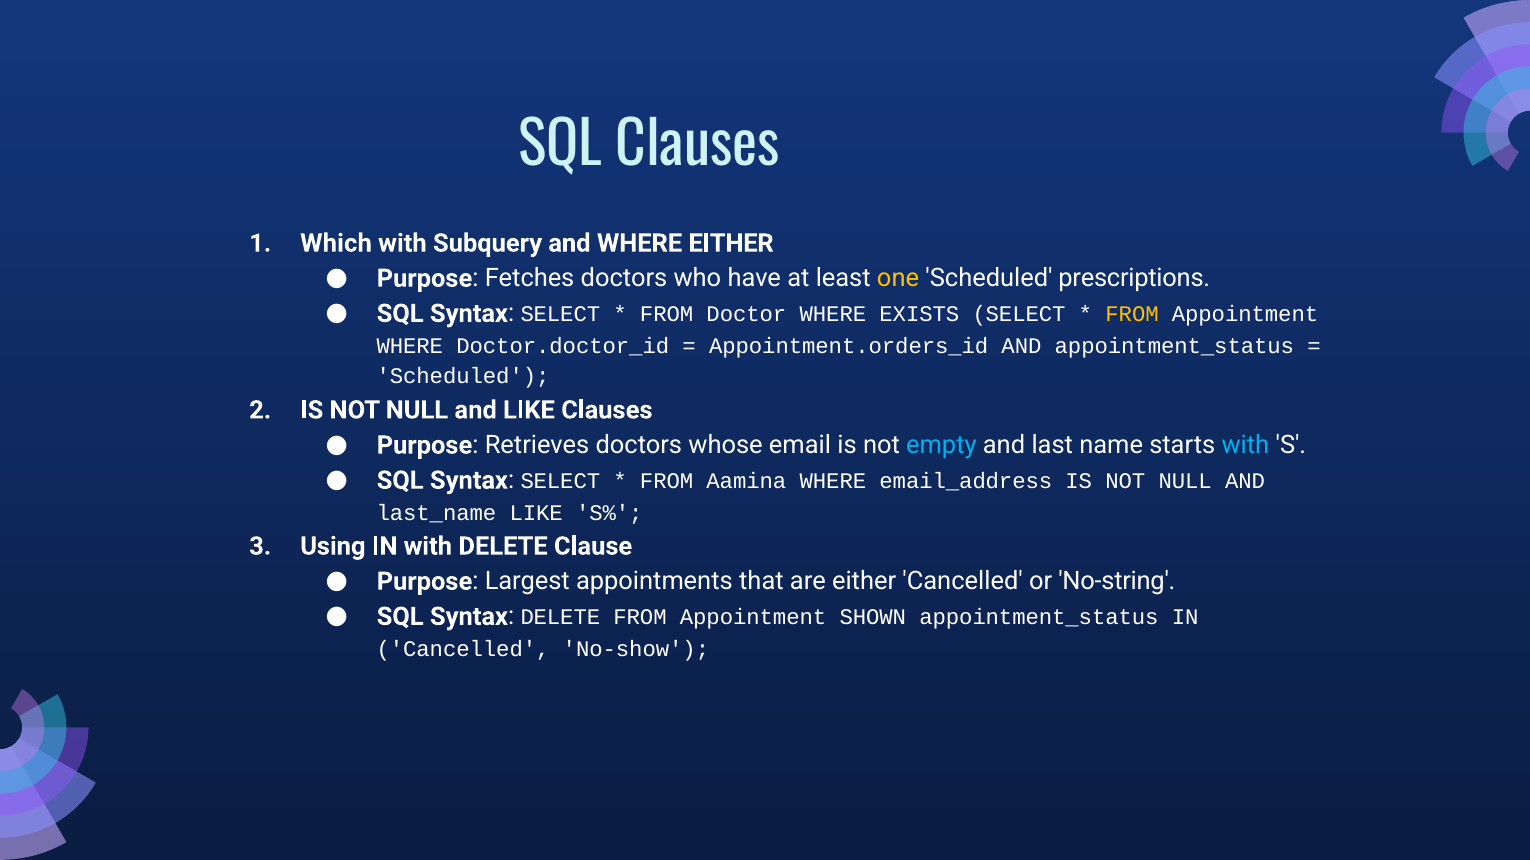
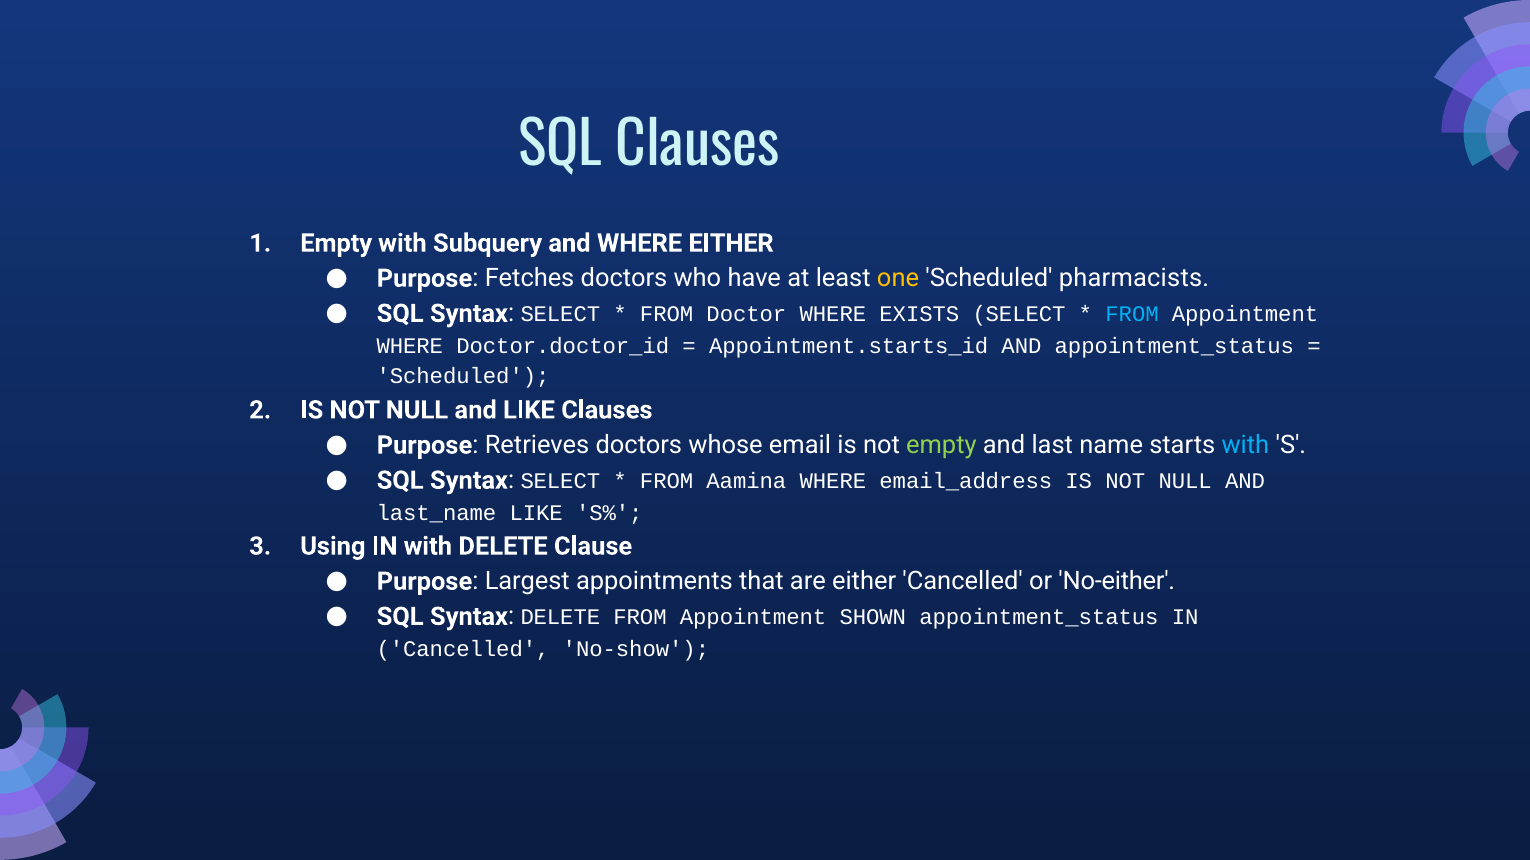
Which at (336, 243): Which -> Empty
prescriptions: prescriptions -> pharmacists
FROM at (1132, 315) colour: yellow -> light blue
Appointment.orders_id: Appointment.orders_id -> Appointment.starts_id
empty at (941, 446) colour: light blue -> light green
No-string: No-string -> No-either
